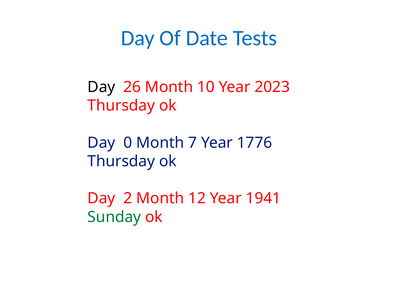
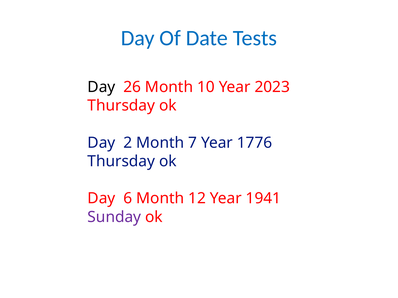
0: 0 -> 2
2: 2 -> 6
Sunday colour: green -> purple
